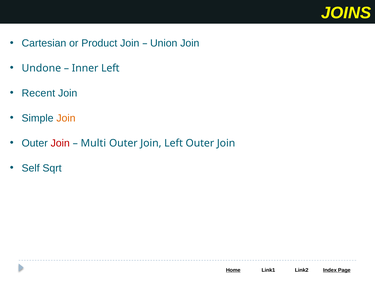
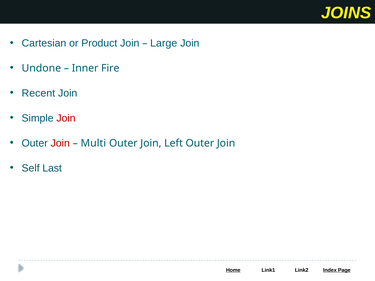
Union: Union -> Large
Inner Left: Left -> Fire
Join at (66, 118) colour: orange -> red
Sqrt: Sqrt -> Last
